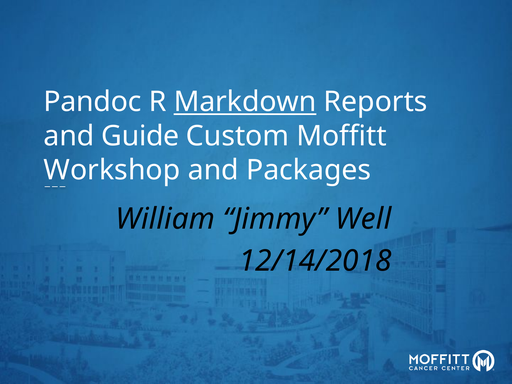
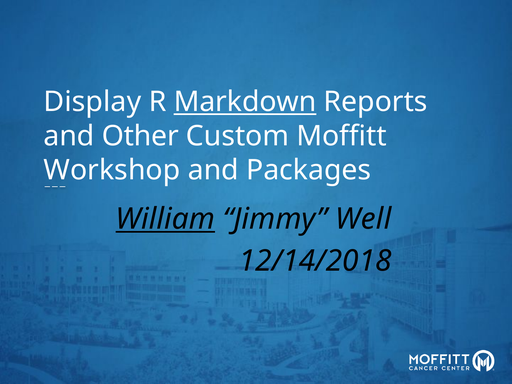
Pandoc: Pandoc -> Display
Guide: Guide -> Other
William underline: none -> present
